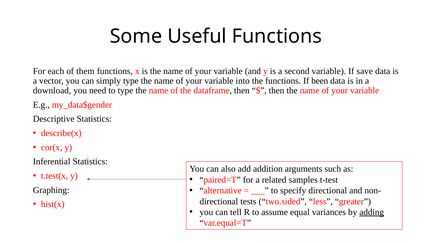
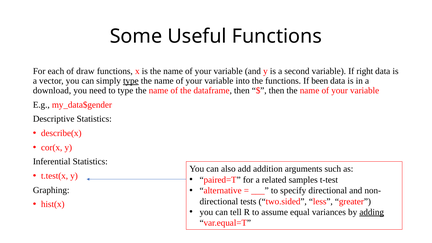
them: them -> draw
save: save -> right
type at (131, 81) underline: none -> present
